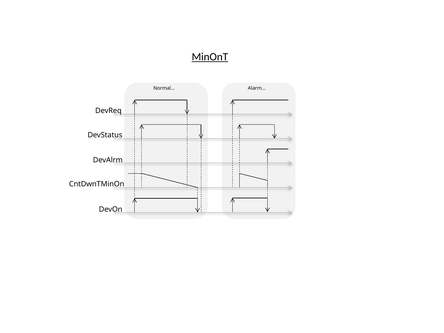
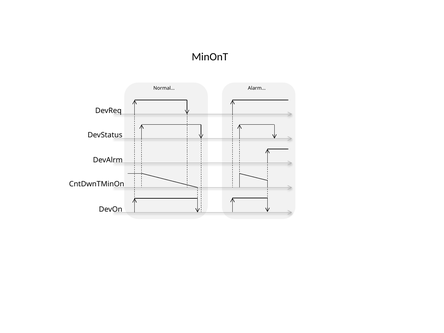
MinOnT underline: present -> none
